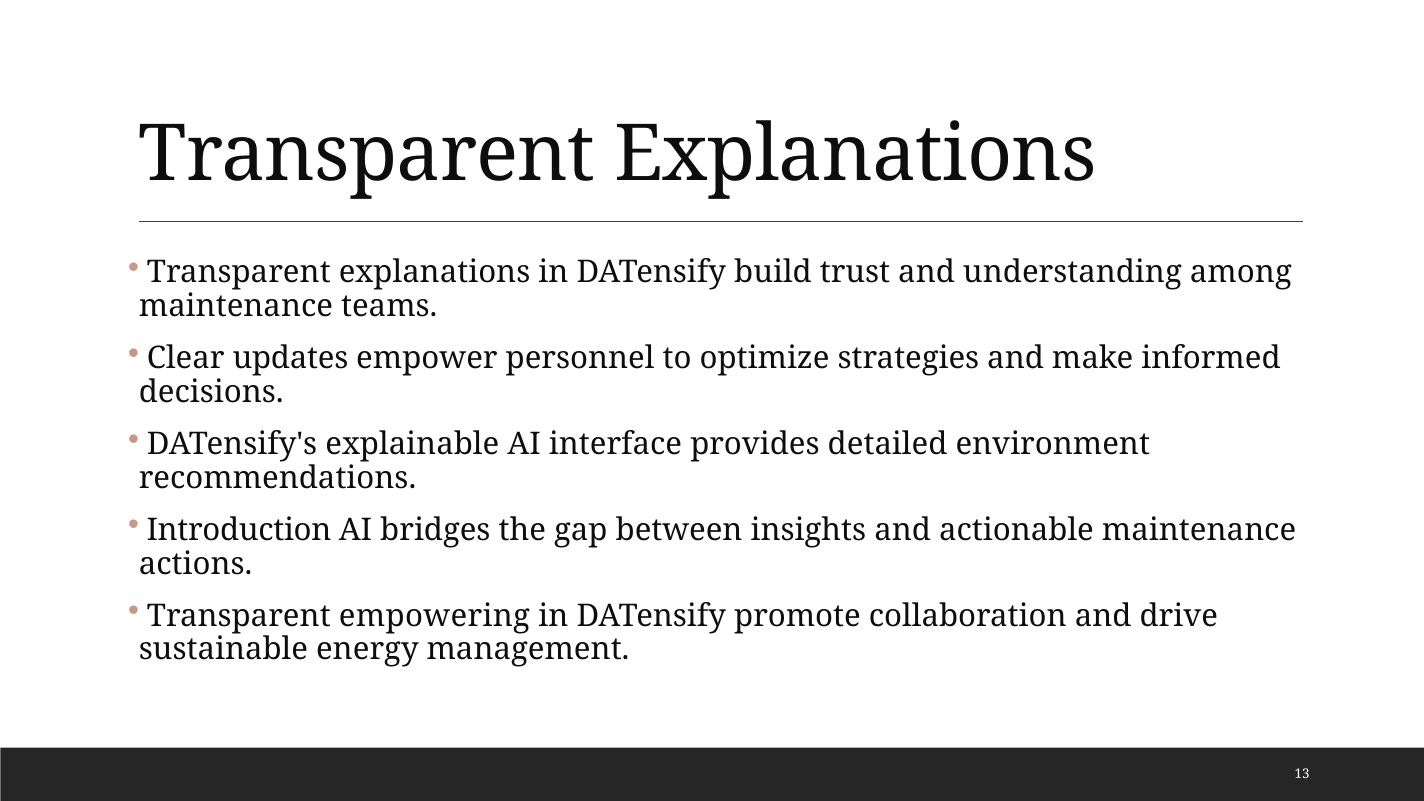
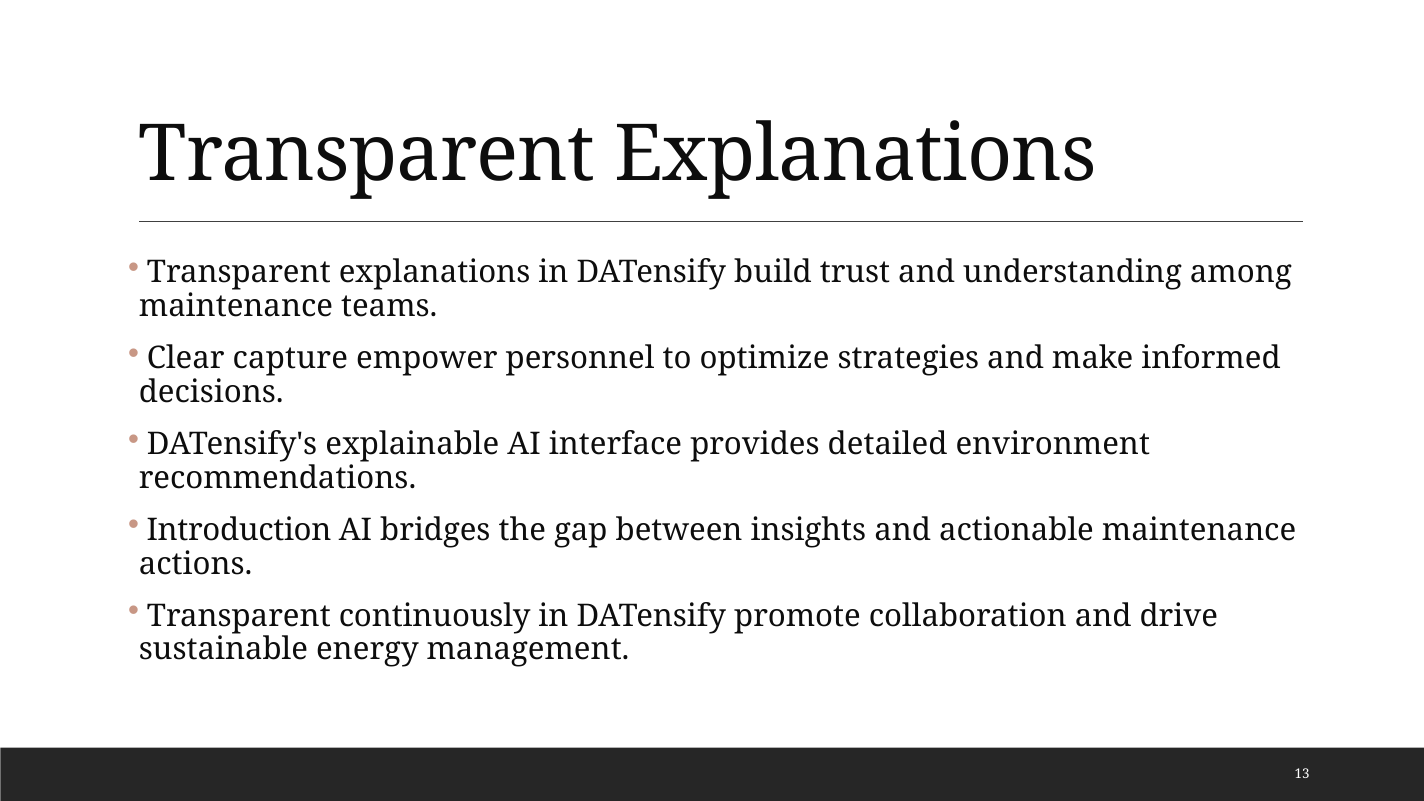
updates: updates -> capture
empowering: empowering -> continuously
